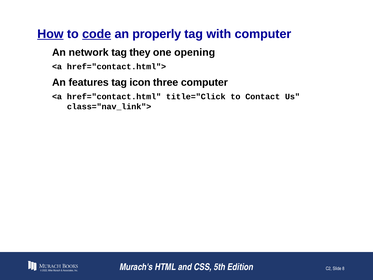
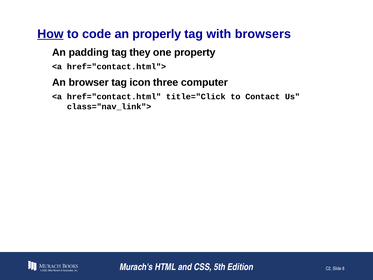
code underline: present -> none
with computer: computer -> browsers
network: network -> padding
opening: opening -> property
features: features -> browser
